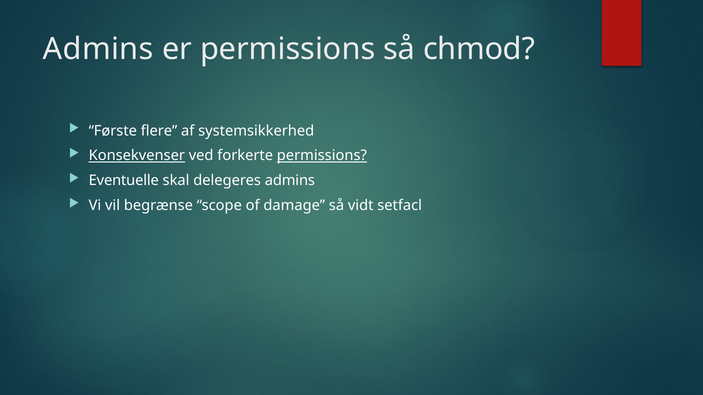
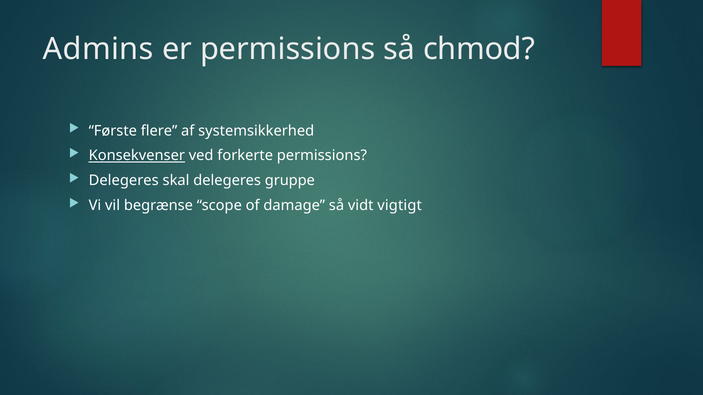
permissions at (322, 156) underline: present -> none
Eventuelle at (124, 181): Eventuelle -> Delegeres
delegeres admins: admins -> gruppe
setfacl: setfacl -> vigtigt
